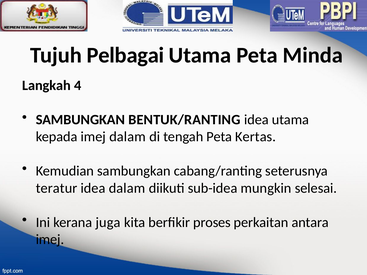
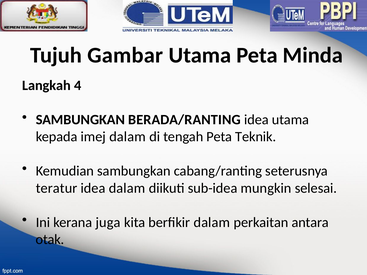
Pelbagai: Pelbagai -> Gambar
BENTUK/RANTING: BENTUK/RANTING -> BERADA/RANTING
Kertas: Kertas -> Teknik
berfikir proses: proses -> dalam
imej at (50, 240): imej -> otak
